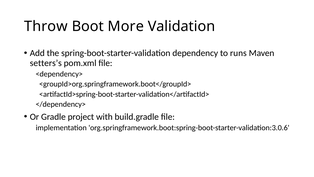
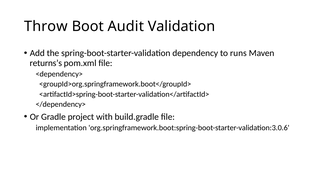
More: More -> Audit
setters’s: setters’s -> returns’s
